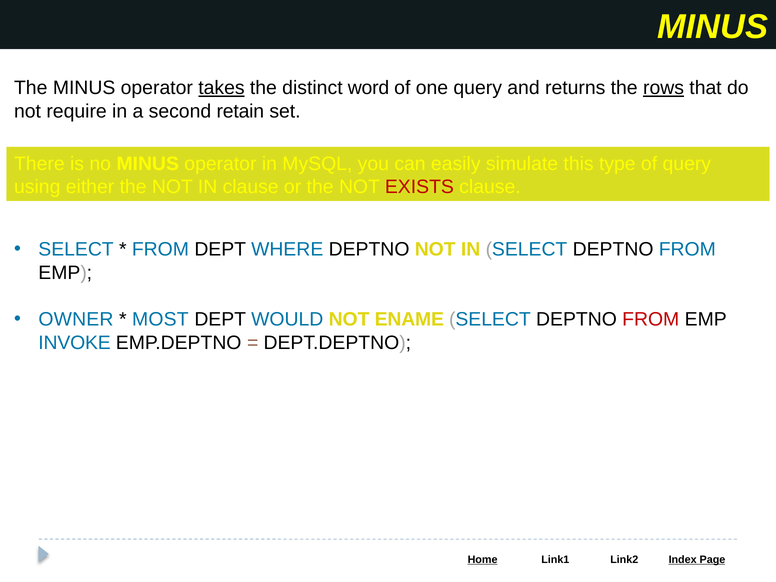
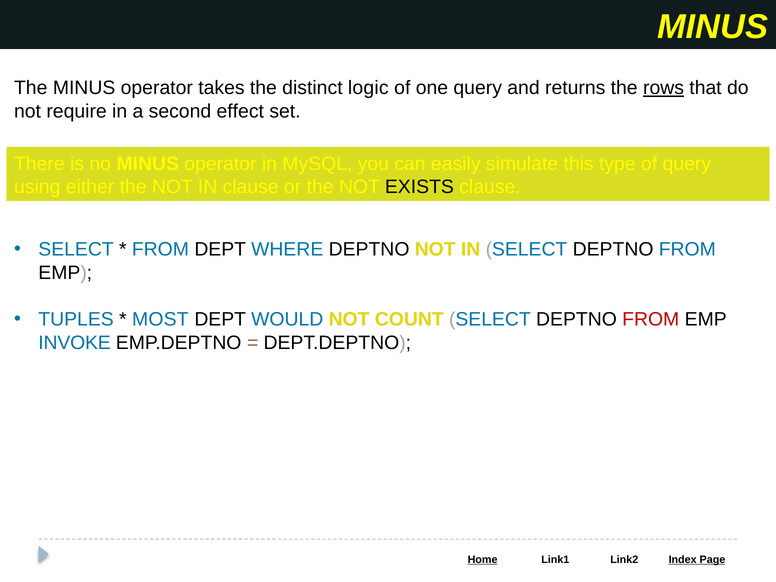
takes underline: present -> none
word: word -> logic
retain: retain -> effect
EXISTS colour: red -> black
OWNER: OWNER -> TUPLES
ENAME: ENAME -> COUNT
